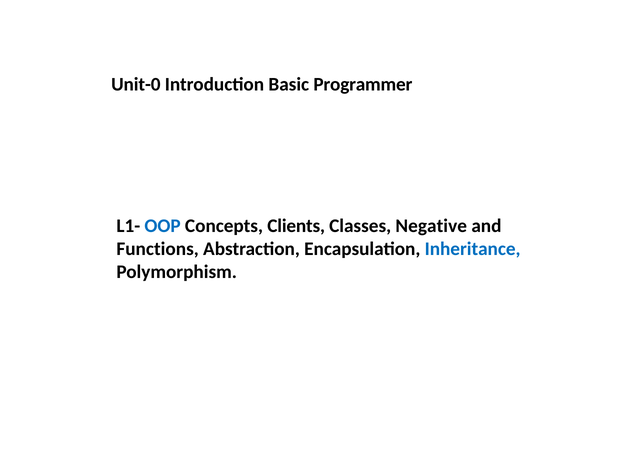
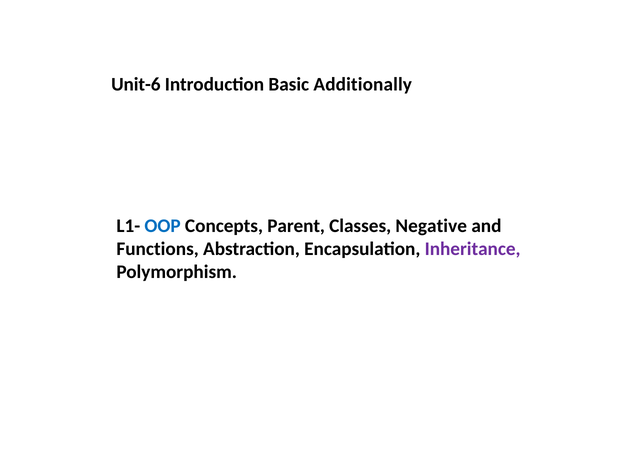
Unit-0: Unit-0 -> Unit-6
Programmer: Programmer -> Additionally
Clients: Clients -> Parent
Inheritance colour: blue -> purple
